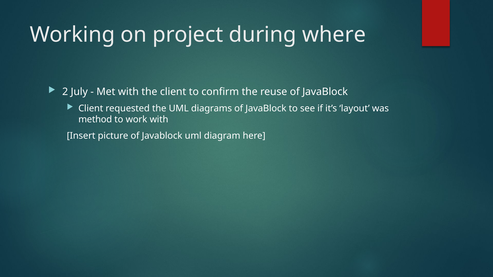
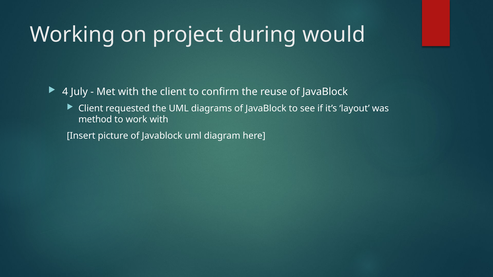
where: where -> would
2: 2 -> 4
